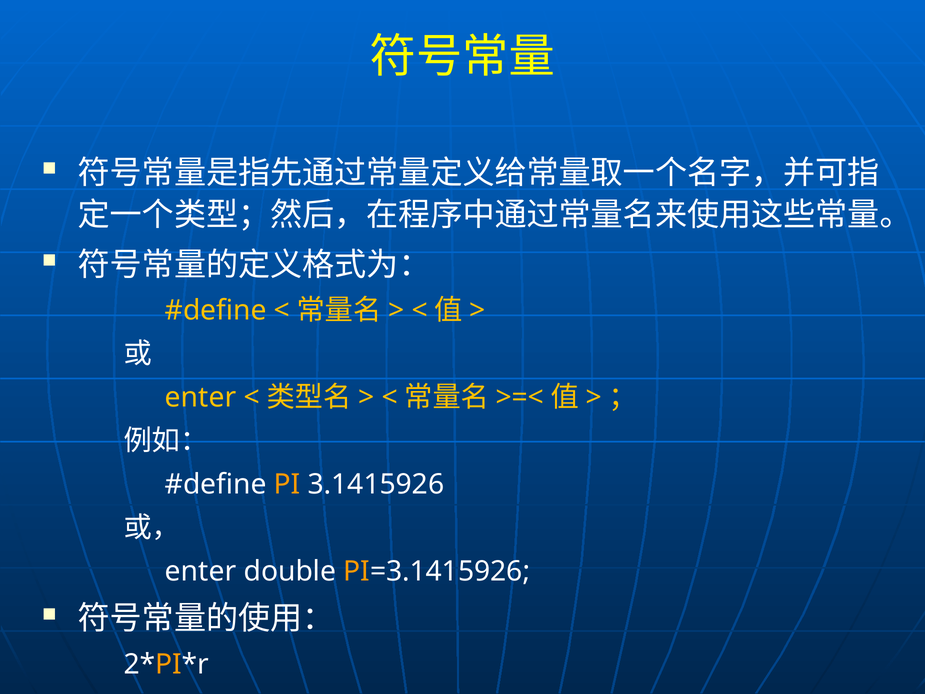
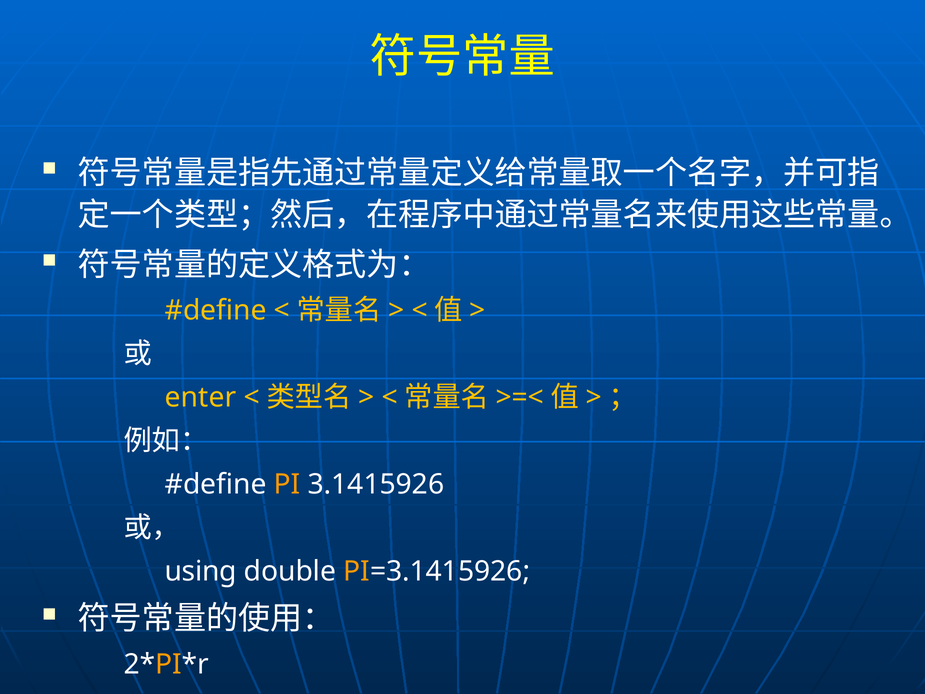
enter at (201, 571): enter -> using
